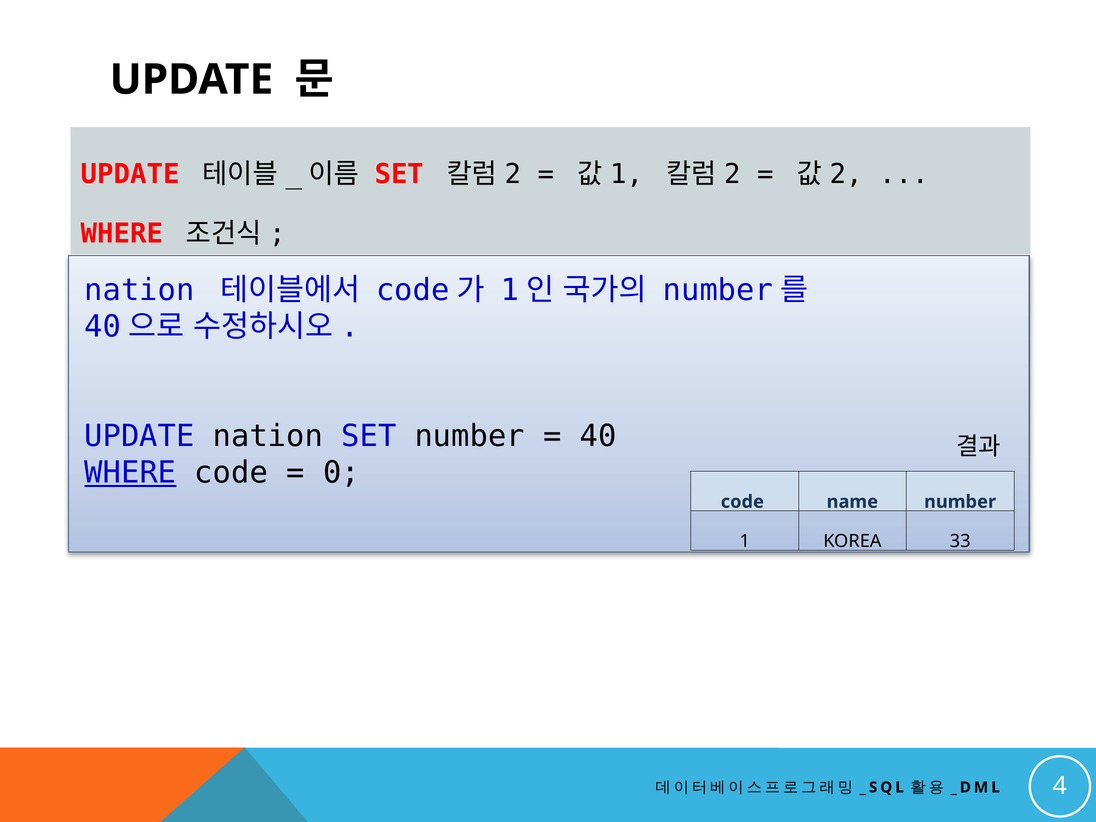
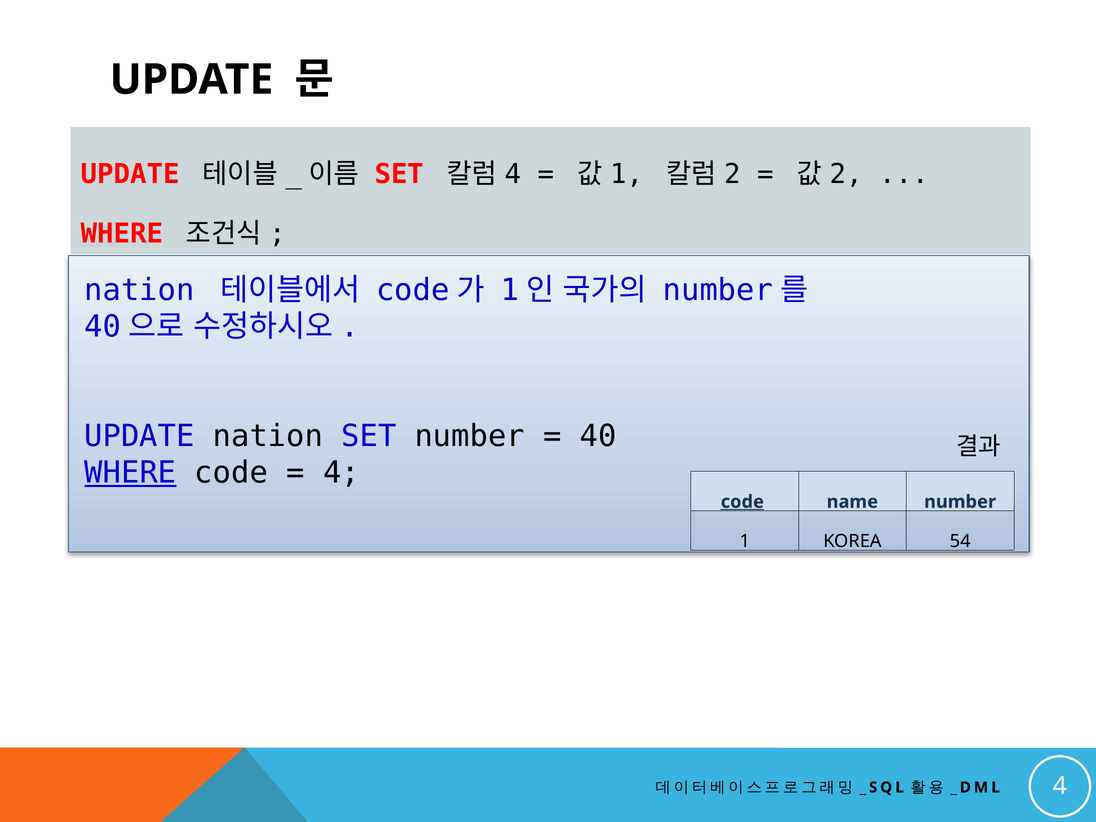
2 at (513, 174): 2 -> 4
0 at (341, 473): 0 -> 4
code at (742, 502) underline: none -> present
33: 33 -> 54
